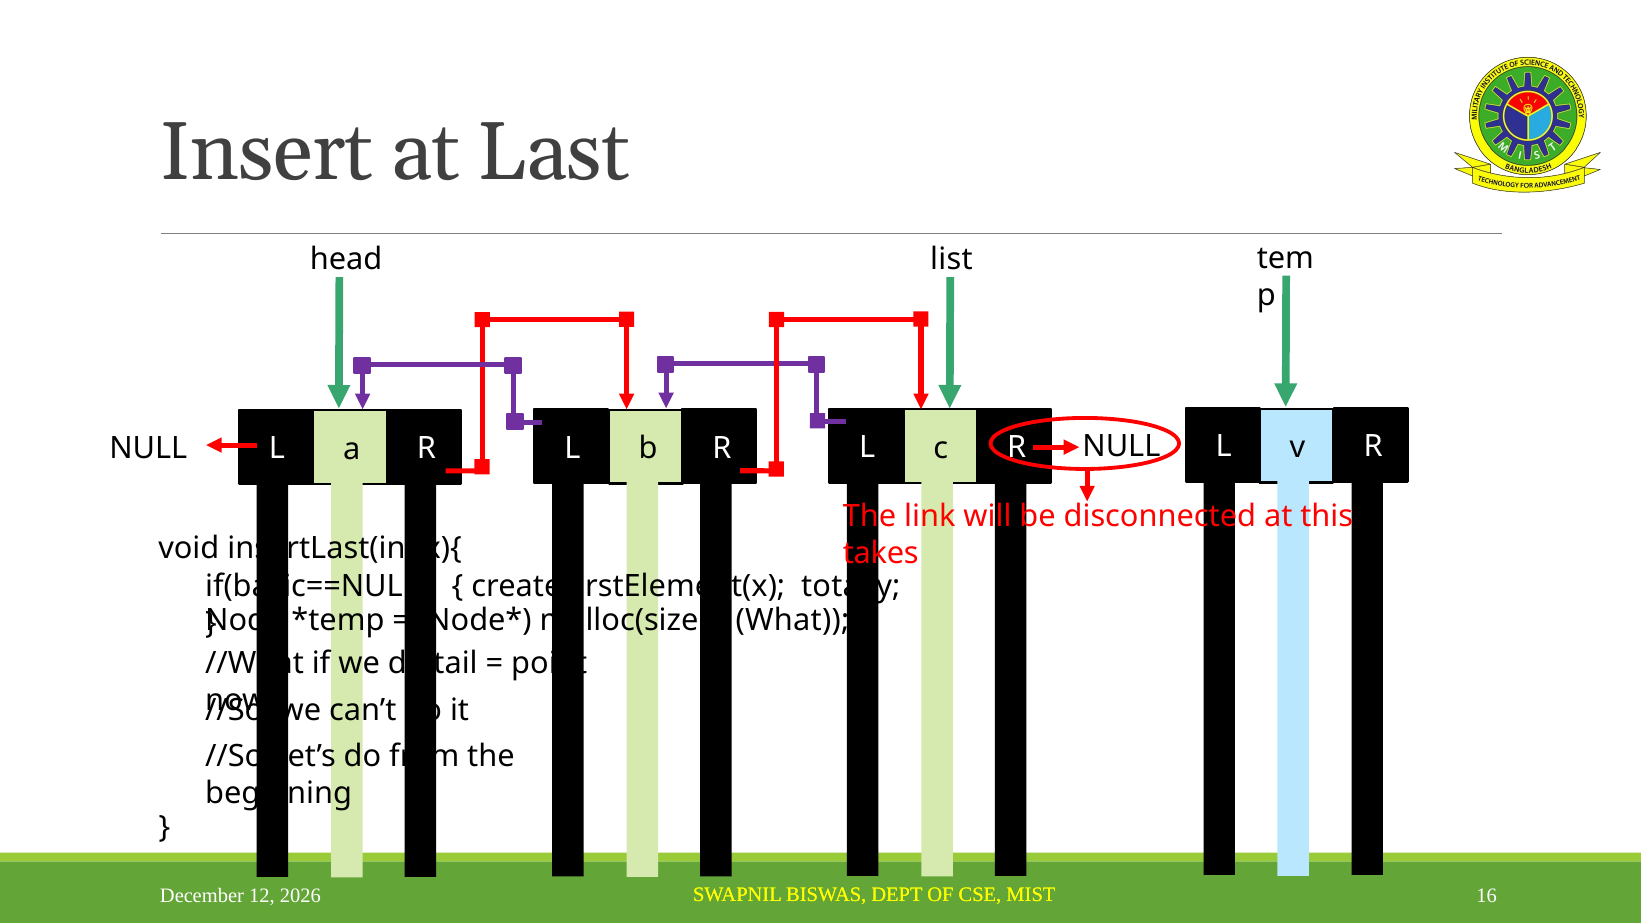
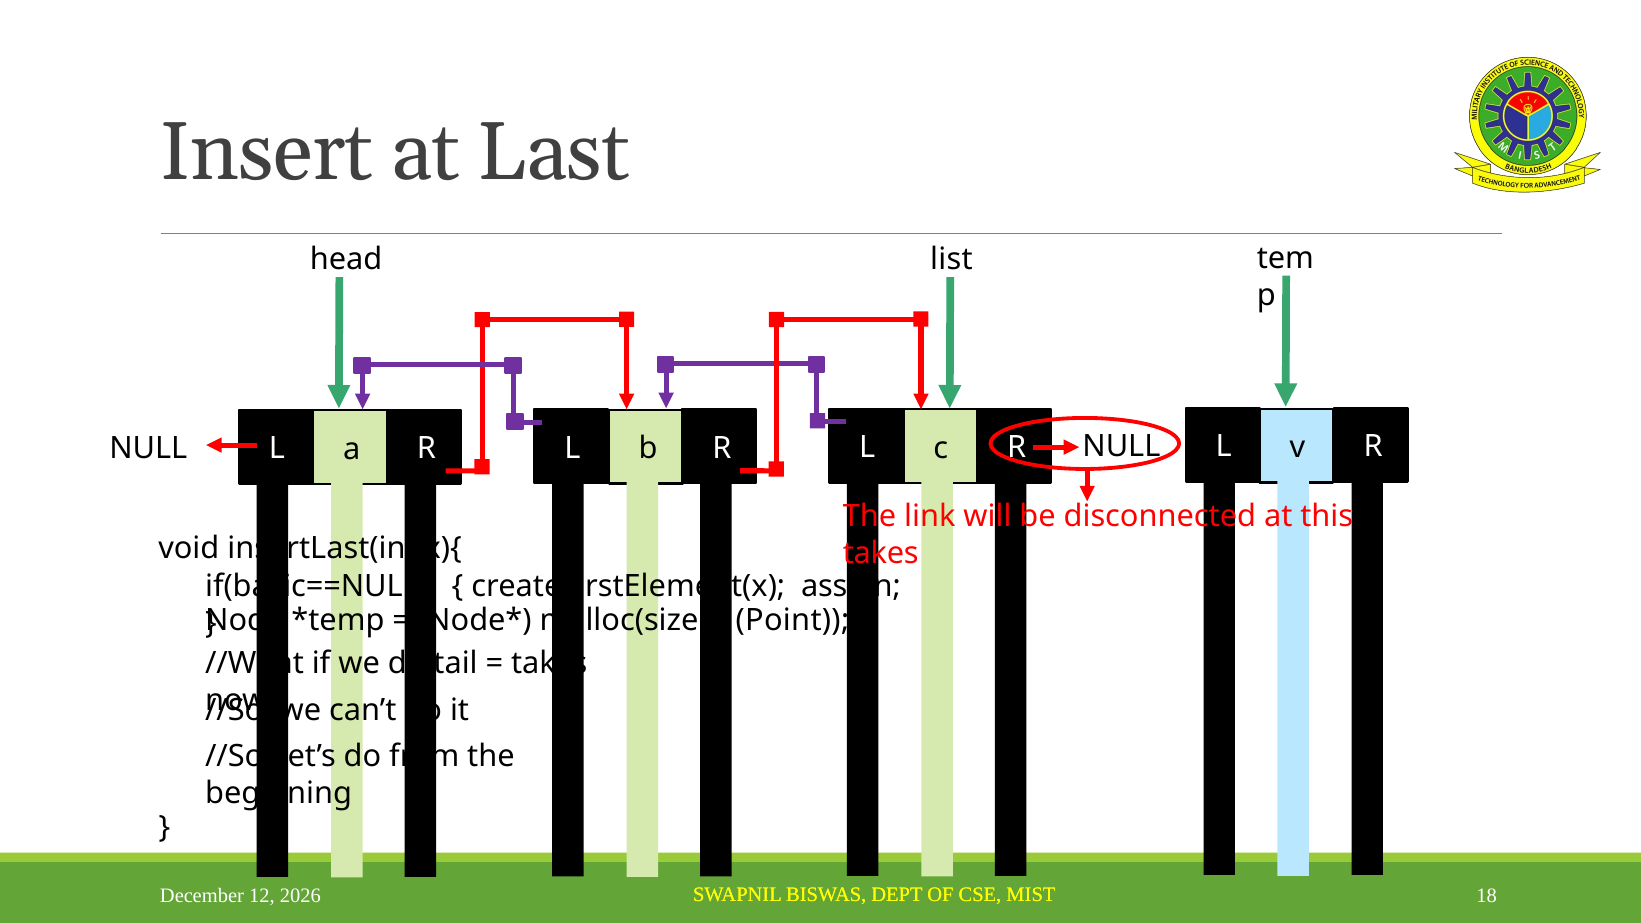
totally: totally -> assign
What: What -> Point
point at (549, 664): point -> takes
16: 16 -> 18
